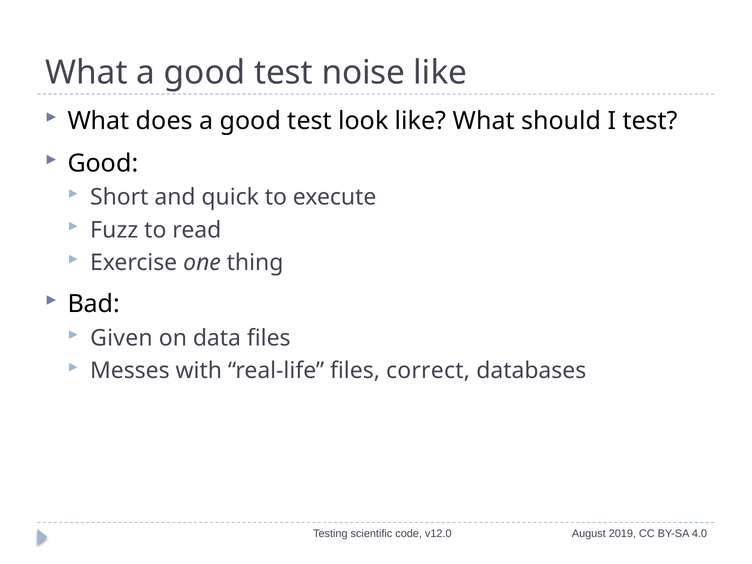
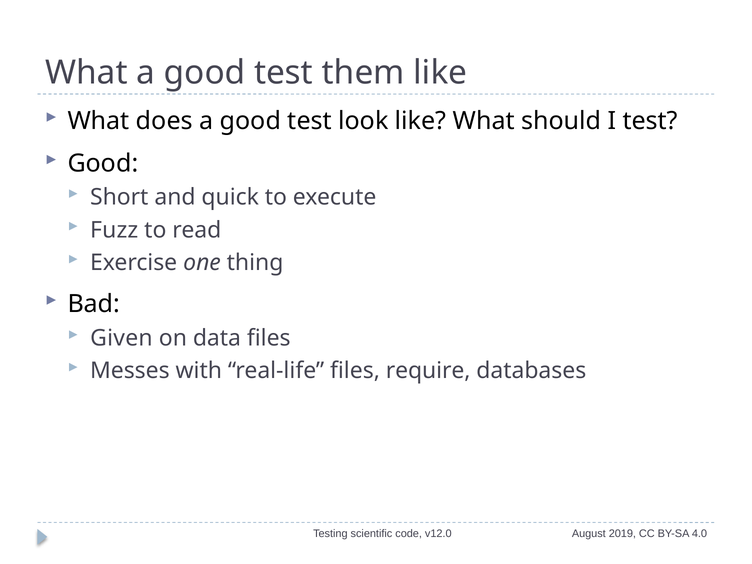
noise: noise -> them
correct: correct -> require
